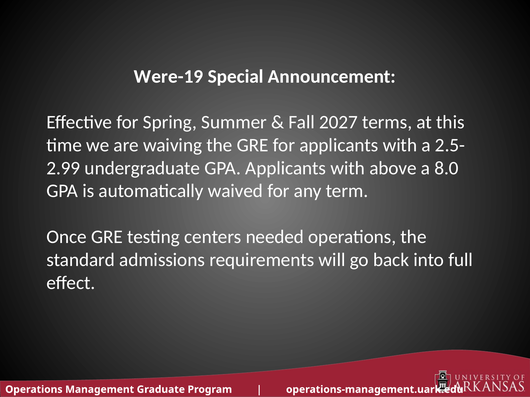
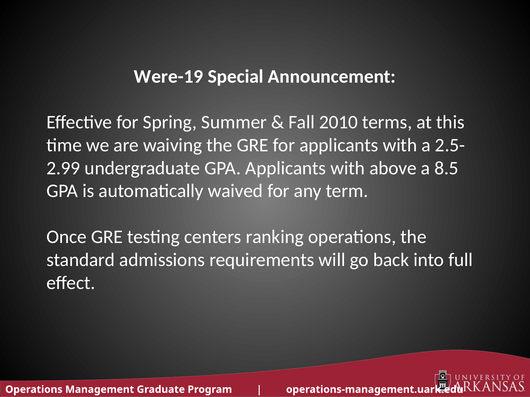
2027: 2027 -> 2010
8.0: 8.0 -> 8.5
needed: needed -> ranking
